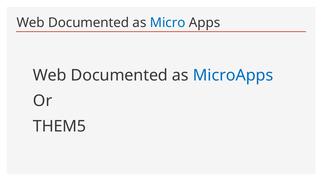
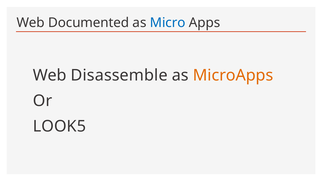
Documented at (119, 75): Documented -> Disassemble
MicroApps colour: blue -> orange
THEM5: THEM5 -> LOOK5
